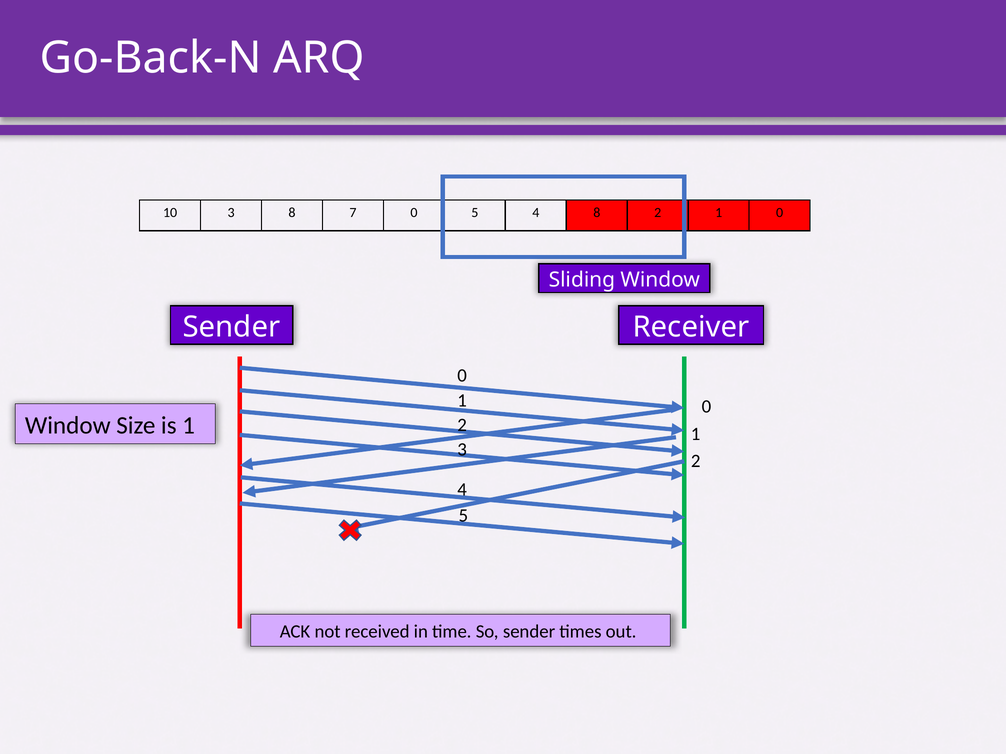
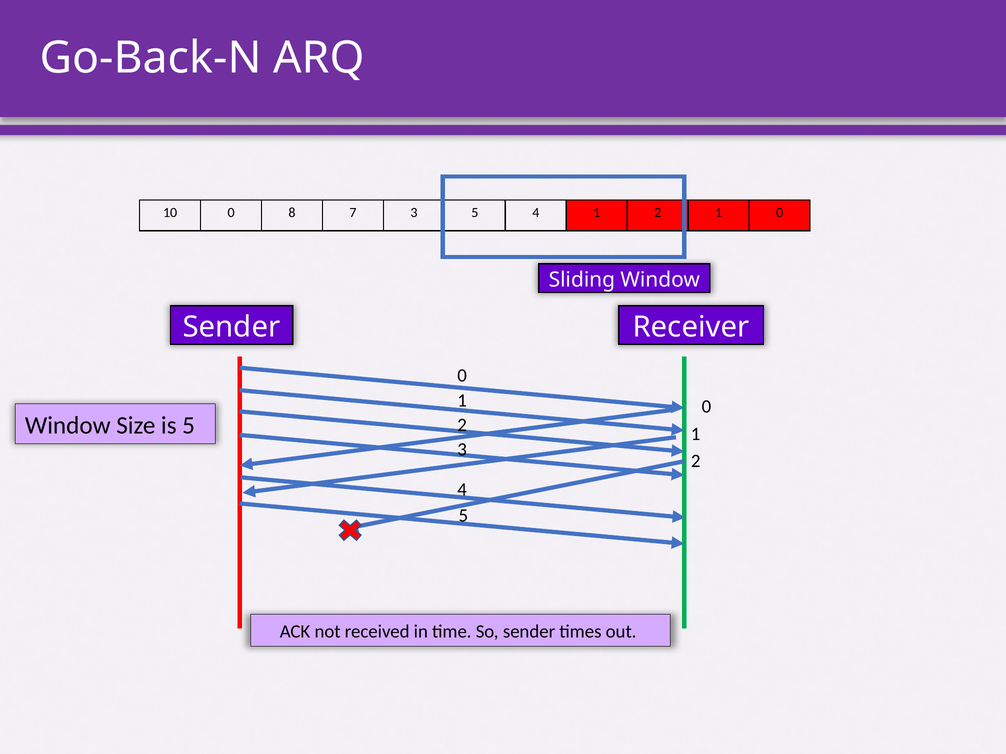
10 3: 3 -> 0
7 0: 0 -> 3
4 8: 8 -> 1
is 1: 1 -> 5
